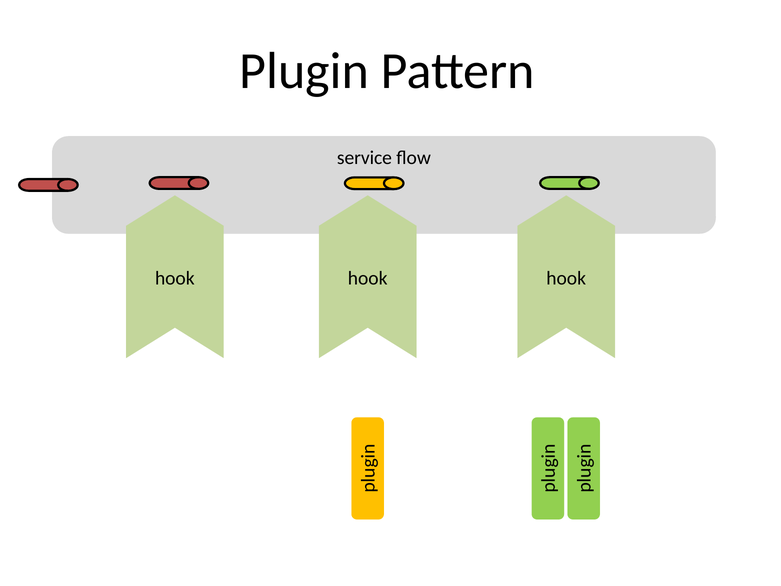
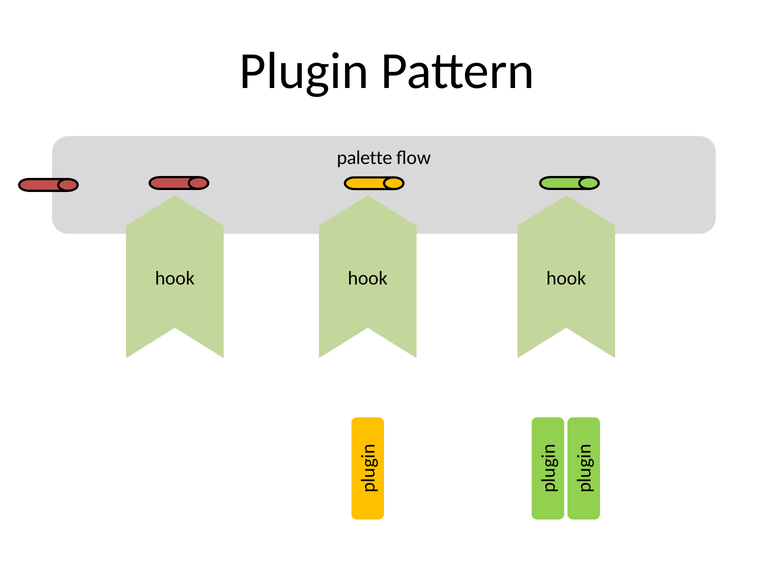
service: service -> palette
